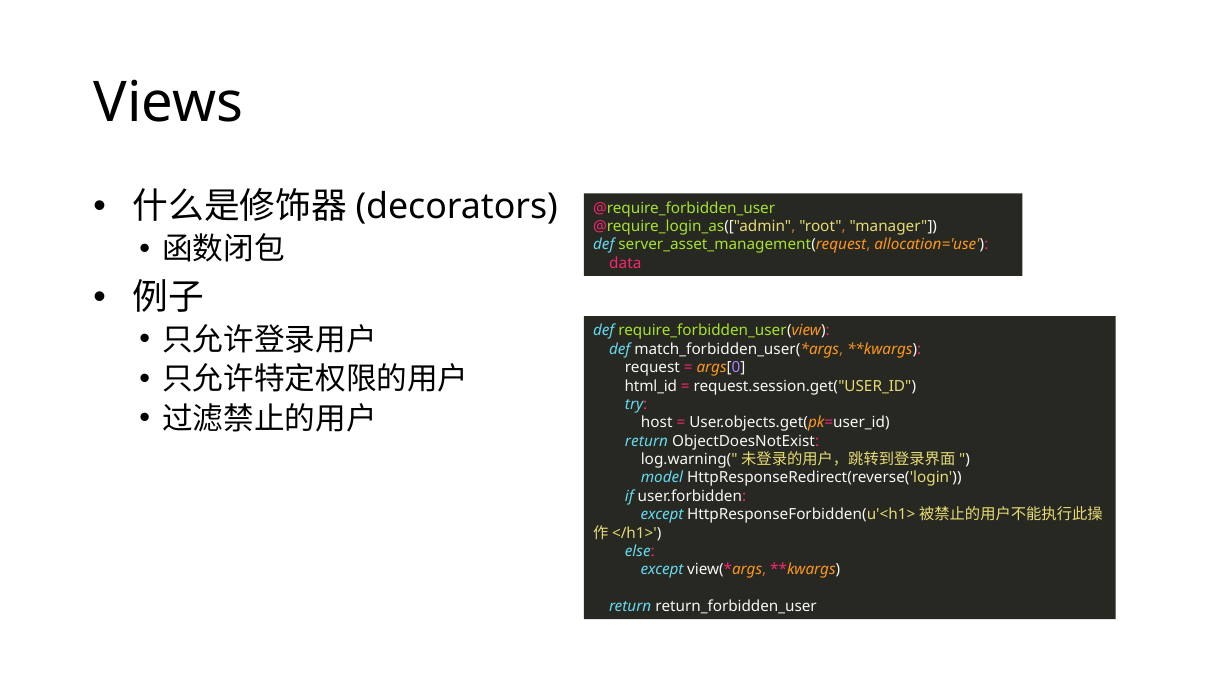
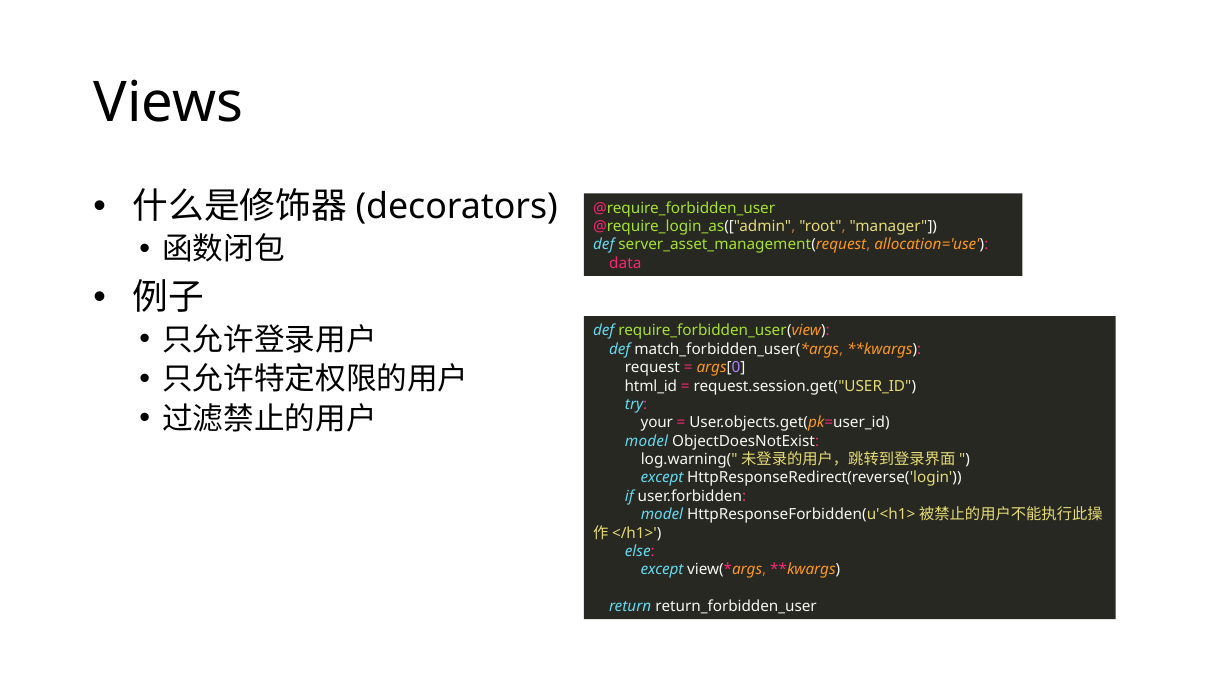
host: host -> your
return at (647, 441): return -> model
model at (662, 478): model -> except
except at (662, 515): except -> model
